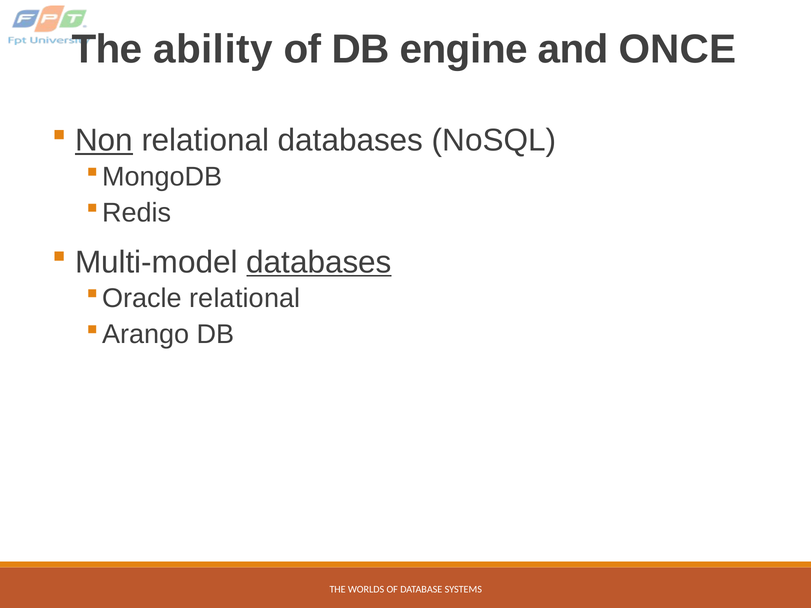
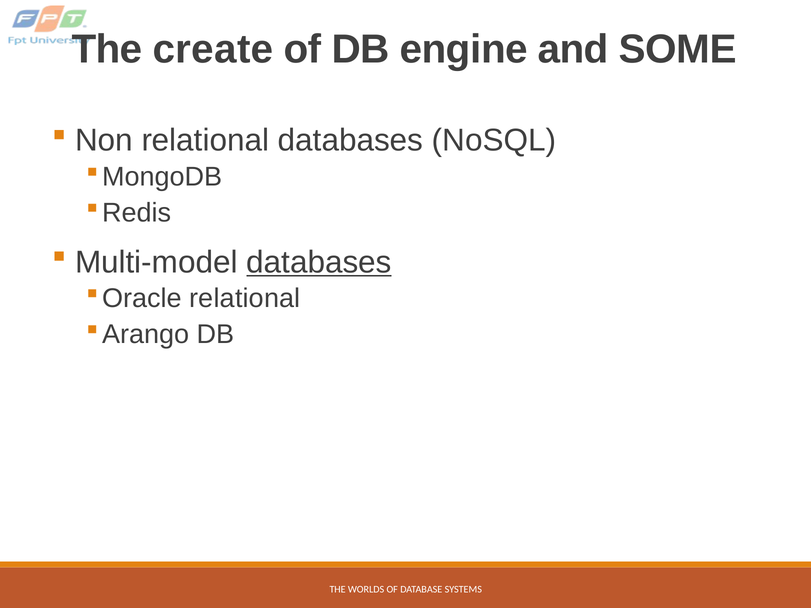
ability: ability -> create
ONCE: ONCE -> SOME
Non underline: present -> none
